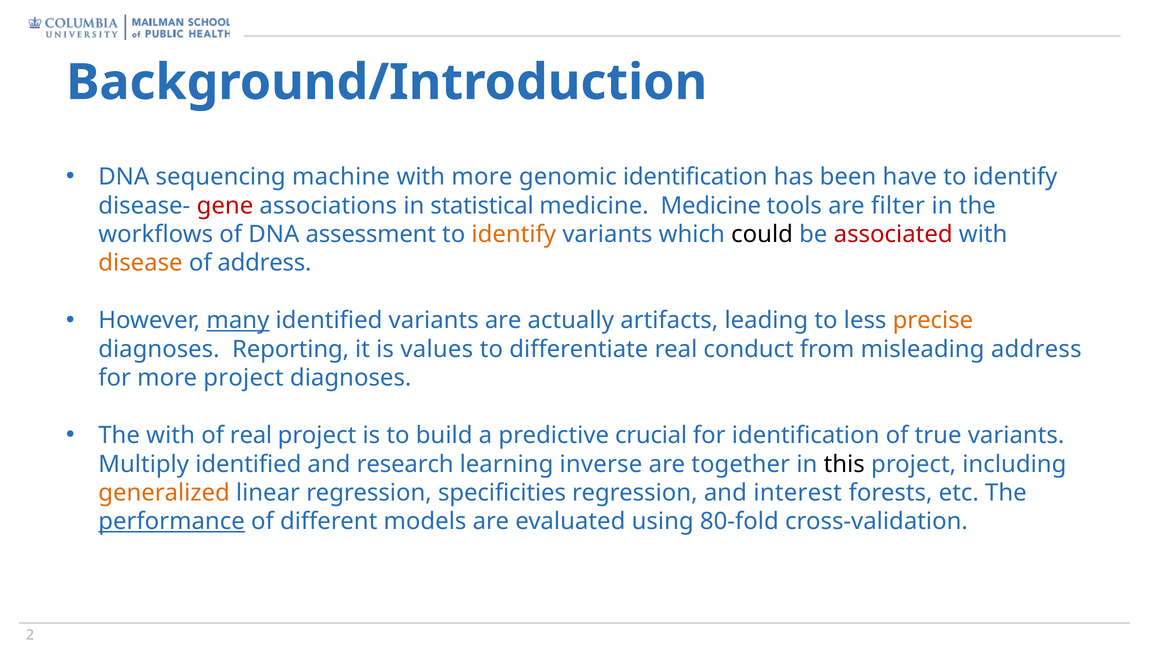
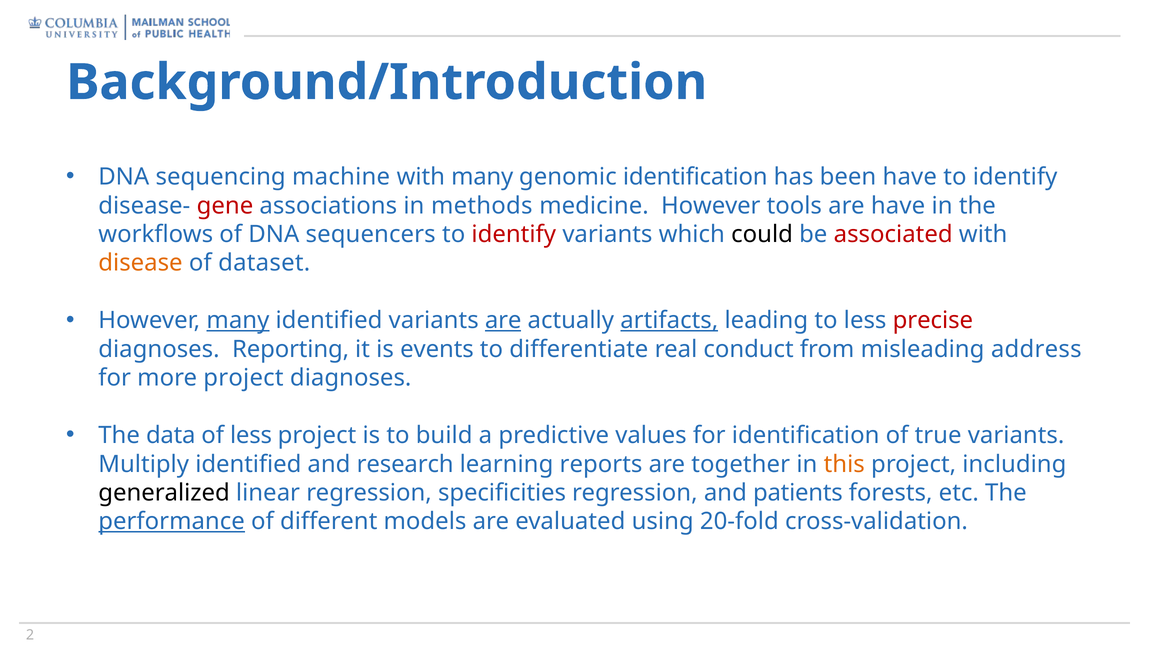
with more: more -> many
statistical: statistical -> methods
medicine Medicine: Medicine -> However
are filter: filter -> have
assessment: assessment -> sequencers
identify at (514, 234) colour: orange -> red
of address: address -> dataset
are at (503, 321) underline: none -> present
artifacts underline: none -> present
precise colour: orange -> red
values: values -> events
The with: with -> data
of real: real -> less
crucial: crucial -> values
inverse: inverse -> reports
this colour: black -> orange
generalized colour: orange -> black
interest: interest -> patients
80-fold: 80-fold -> 20-fold
